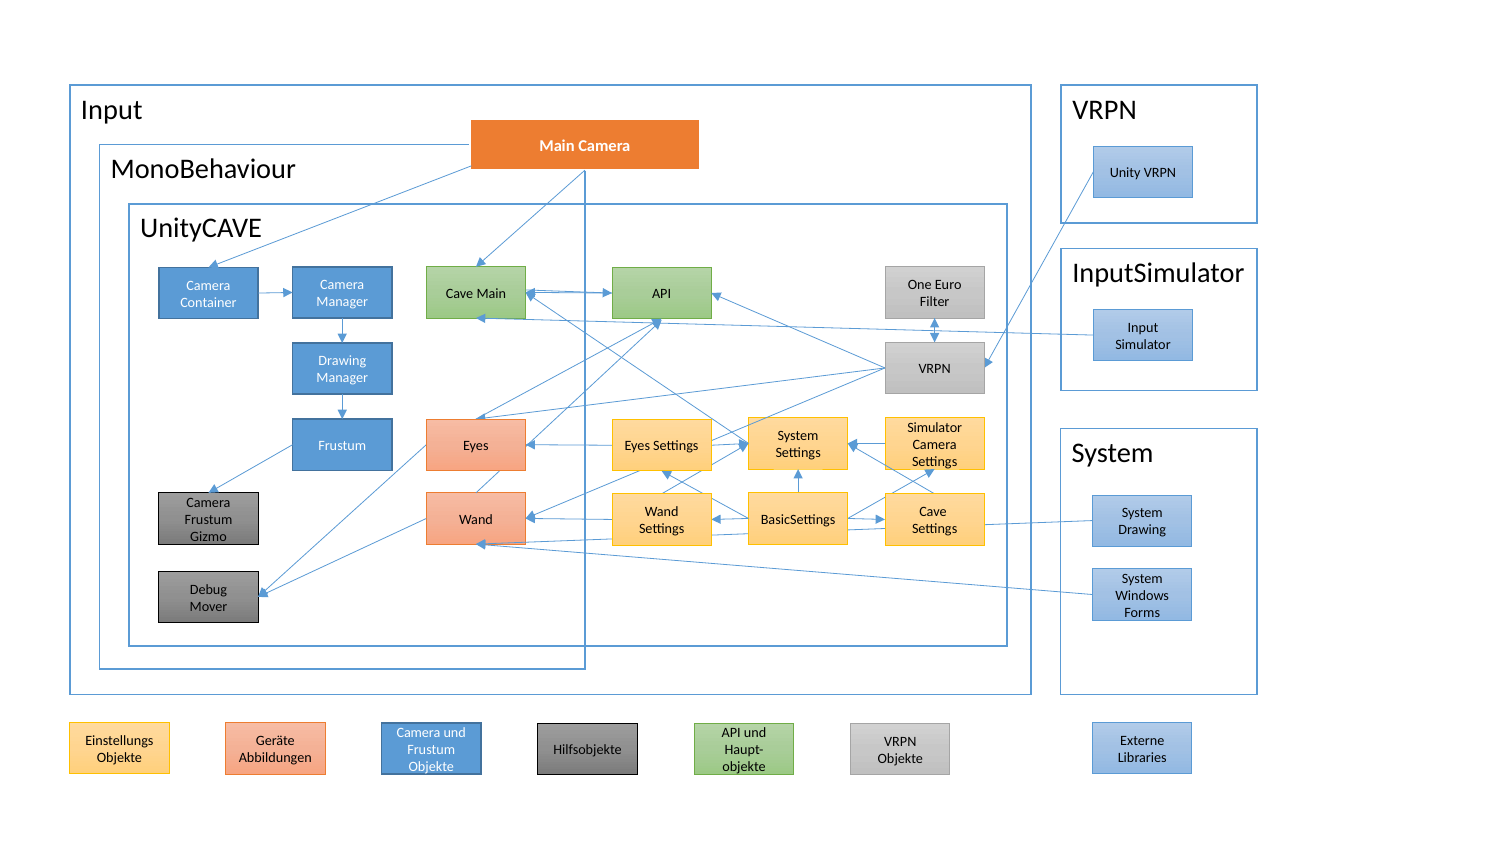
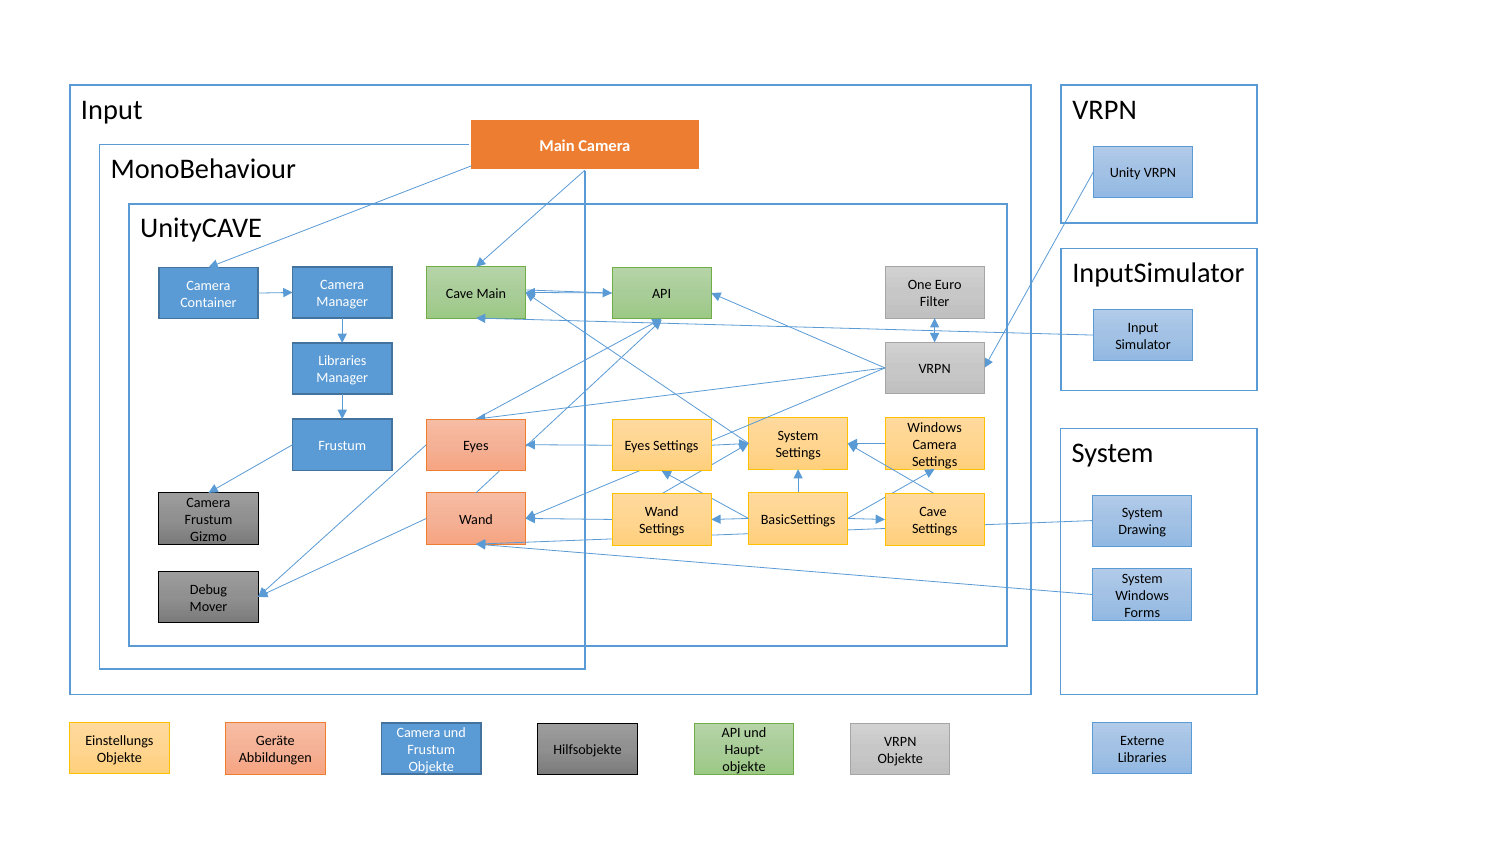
Drawing at (342, 361): Drawing -> Libraries
Simulator at (935, 427): Simulator -> Windows
